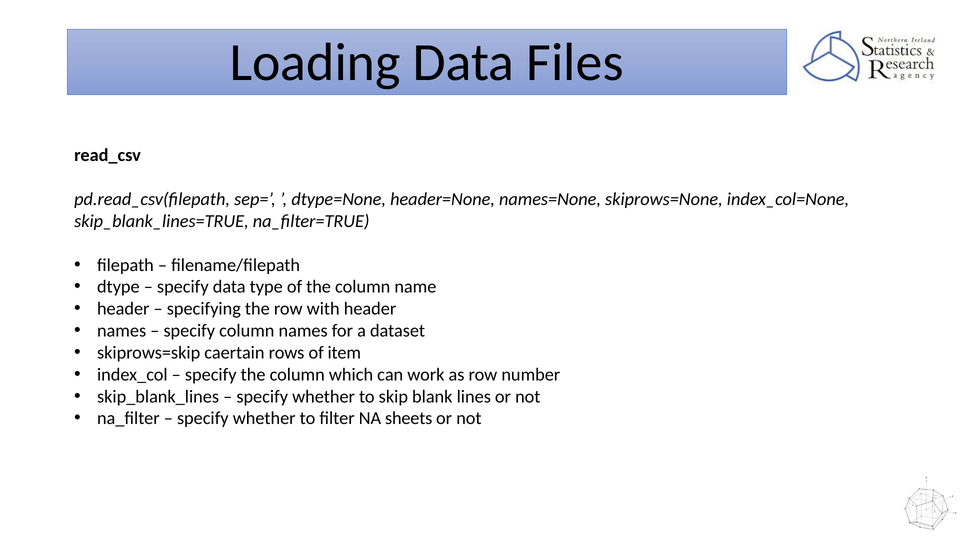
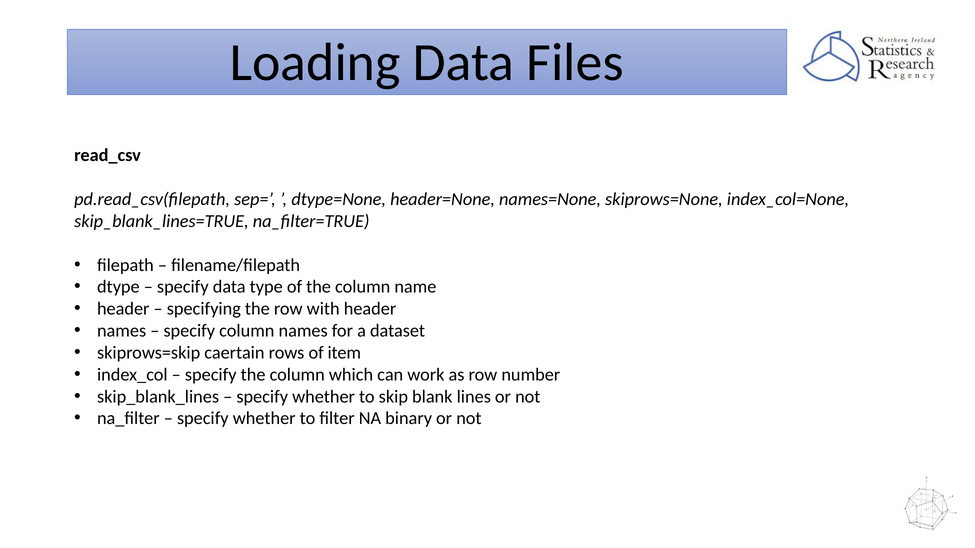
sheets: sheets -> binary
